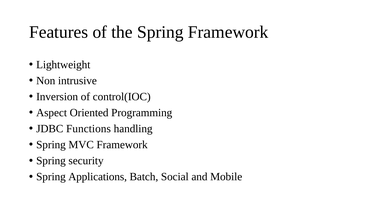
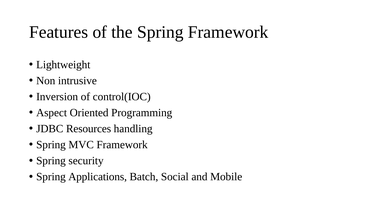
Functions: Functions -> Resources
